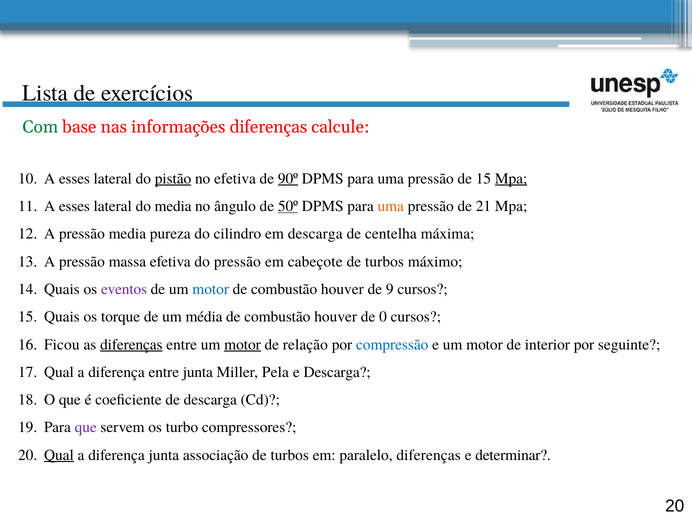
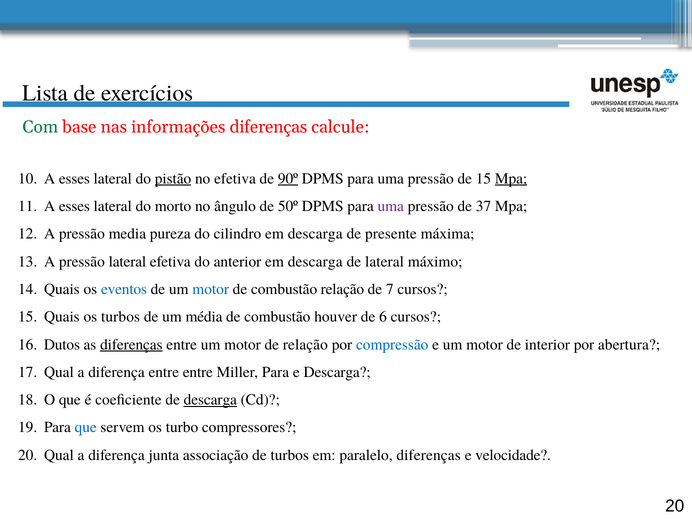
do media: media -> morto
50º underline: present -> none
uma at (391, 206) colour: orange -> purple
21: 21 -> 37
centelha: centelha -> presente
pressão massa: massa -> lateral
do pressão: pressão -> anterior
cabeçote at (315, 261): cabeçote -> descarga
turbos at (384, 261): turbos -> lateral
eventos colour: purple -> blue
houver at (342, 289): houver -> relação
9: 9 -> 7
os torque: torque -> turbos
0: 0 -> 6
Ficou: Ficou -> Dutos
motor at (243, 344) underline: present -> none
seguinte: seguinte -> abertura
entre junta: junta -> entre
Miller Pela: Pela -> Para
descarga at (210, 400) underline: none -> present
que at (86, 427) colour: purple -> blue
Qual at (59, 455) underline: present -> none
determinar: determinar -> velocidade
